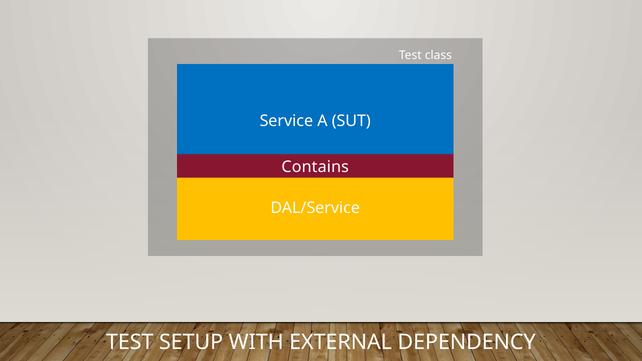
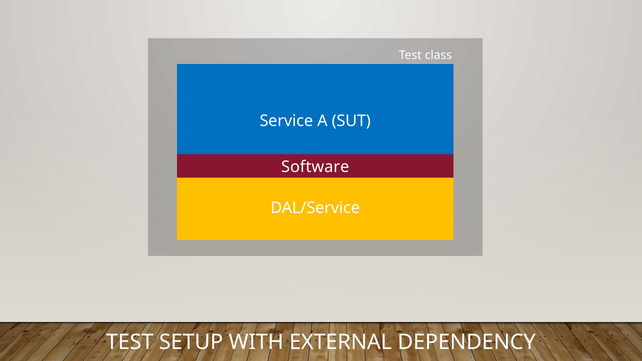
Contains: Contains -> Software
